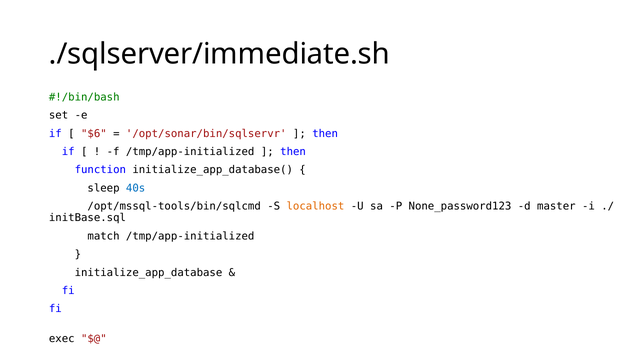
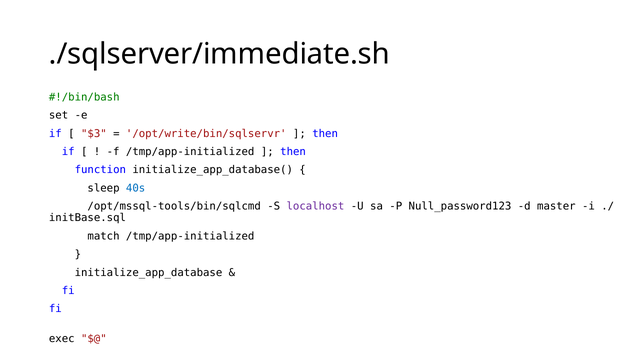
$6: $6 -> $3
/opt/sonar/bin/sqlservr: /opt/sonar/bin/sqlservr -> /opt/write/bin/sqlservr
localhost colour: orange -> purple
None_password123: None_password123 -> Null_password123
